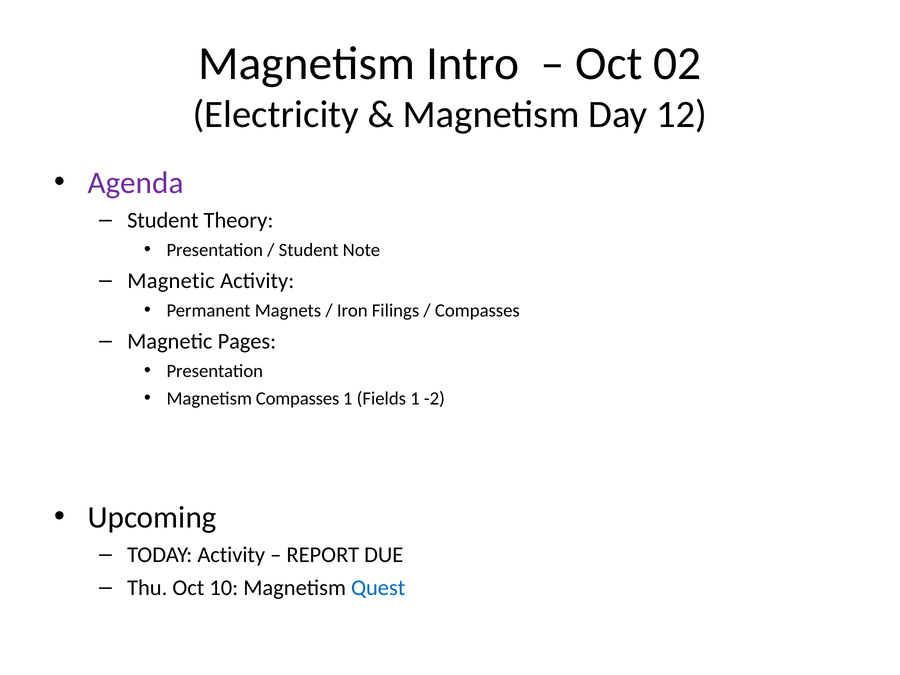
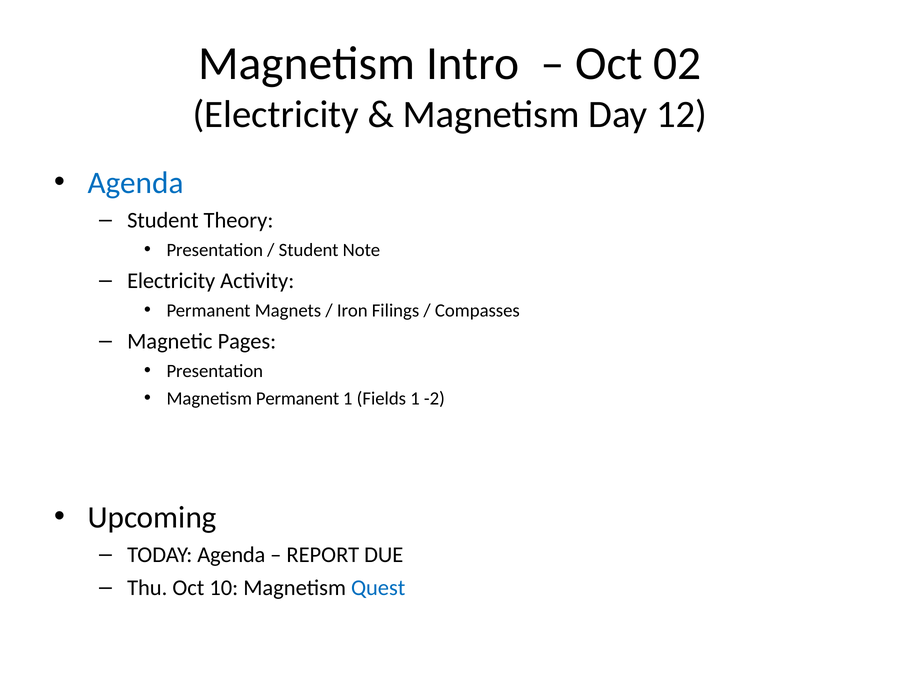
Agenda at (136, 183) colour: purple -> blue
Magnetic at (171, 281): Magnetic -> Electricity
Magnetism Compasses: Compasses -> Permanent
TODAY Activity: Activity -> Agenda
